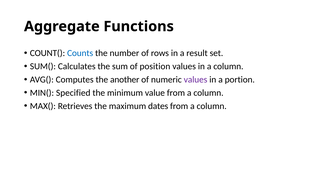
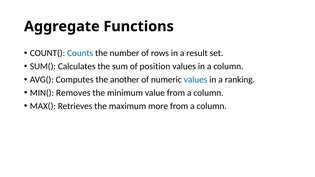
values at (196, 80) colour: purple -> blue
portion: portion -> ranking
Specified: Specified -> Removes
dates: dates -> more
